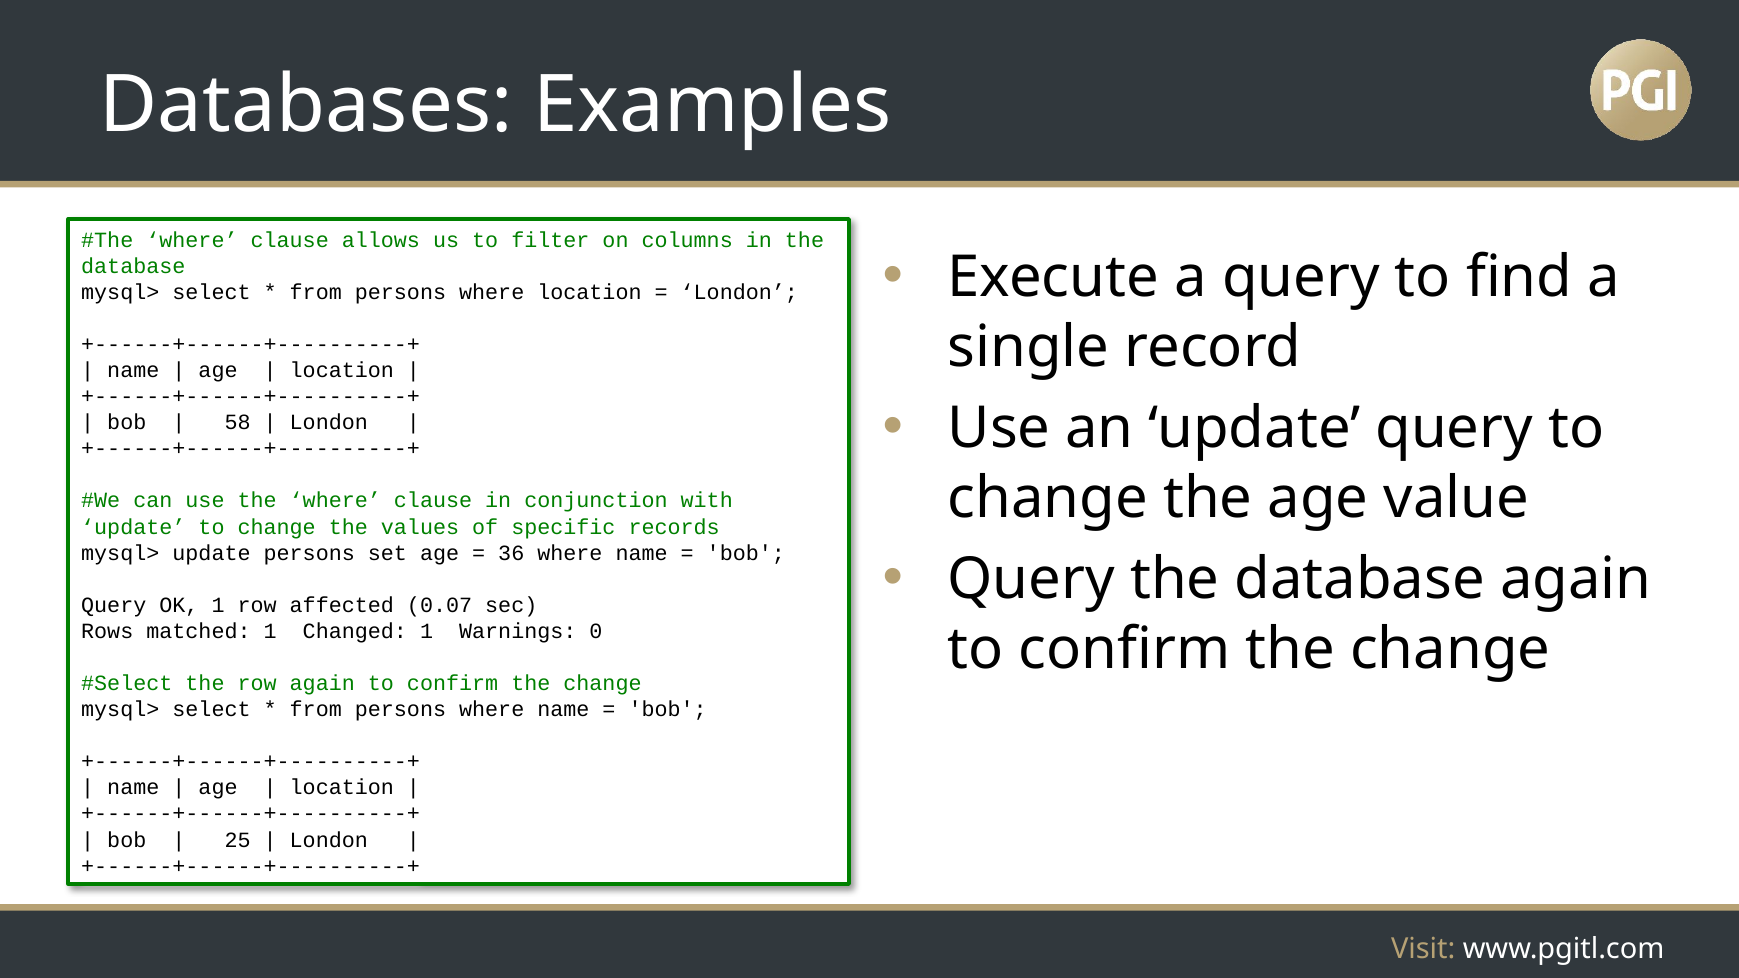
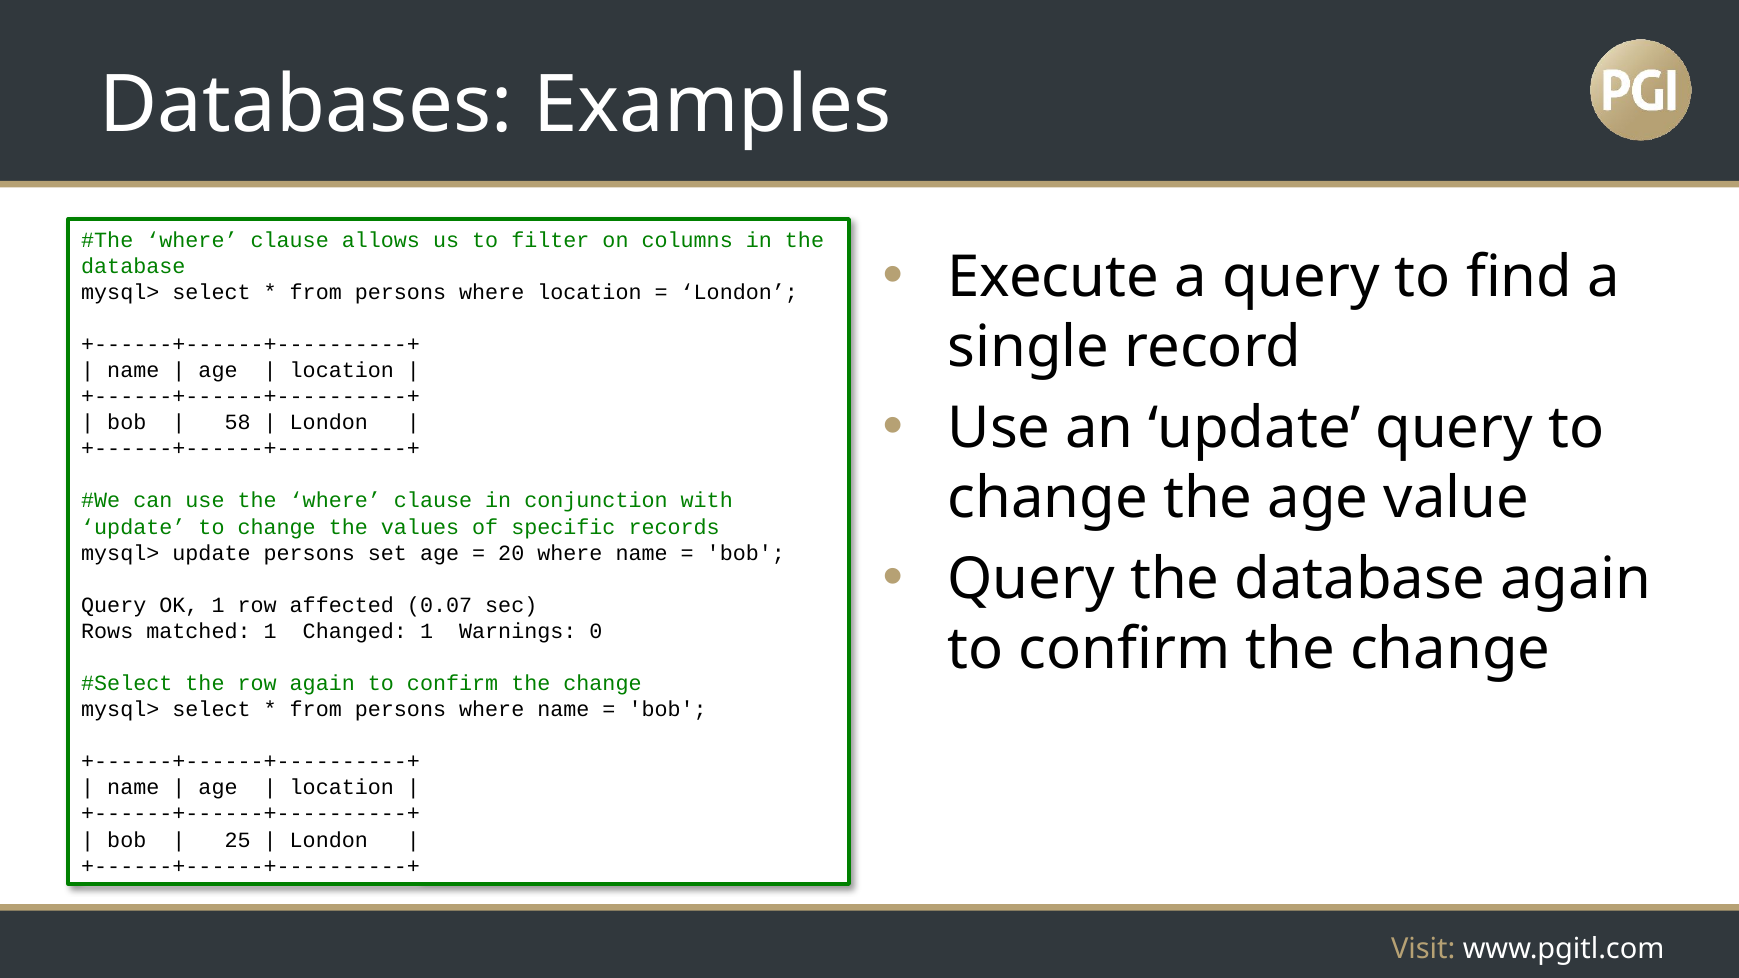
36: 36 -> 20
